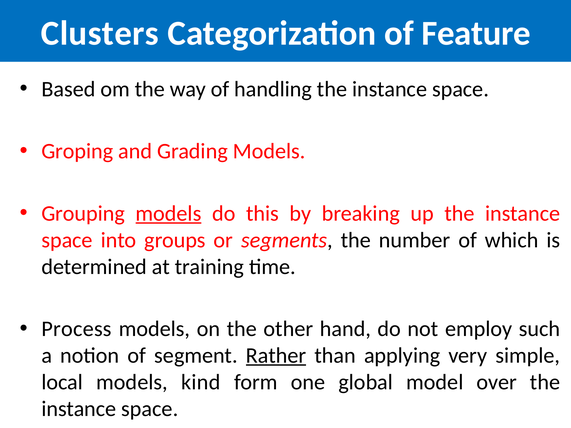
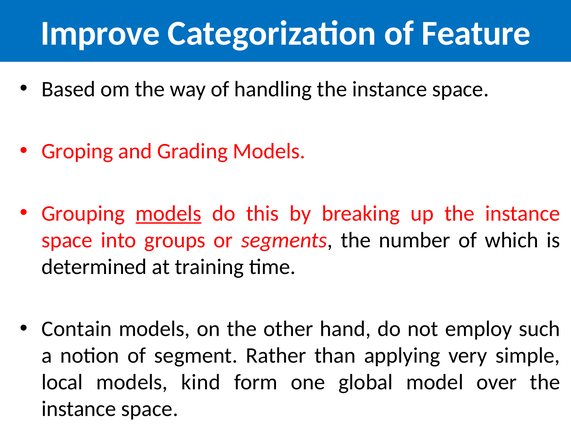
Clusters: Clusters -> Improve
Process: Process -> Contain
Rather underline: present -> none
